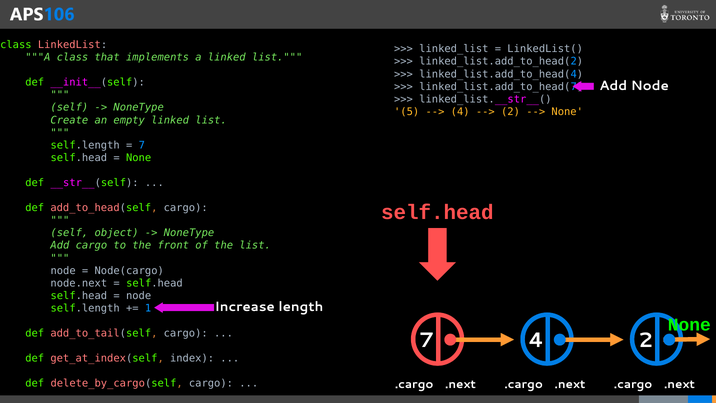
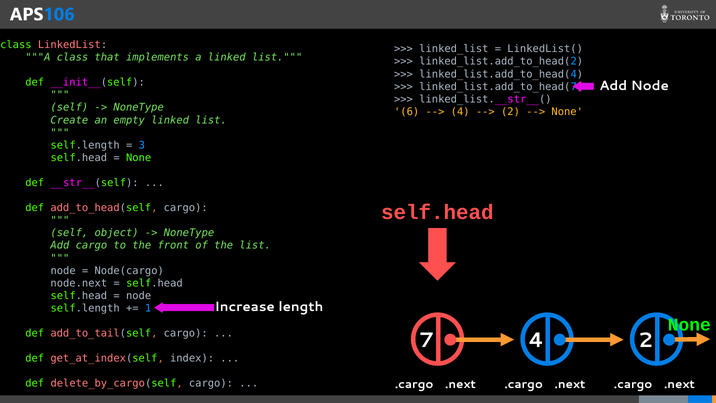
5: 5 -> 6
7 at (142, 145): 7 -> 3
